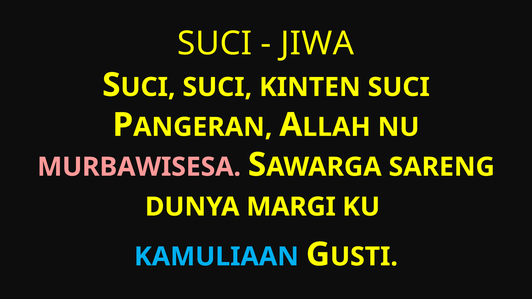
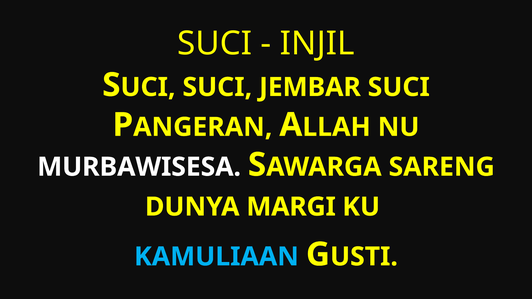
JIWA: JIWA -> INJIL
KINTEN: KINTEN -> JEMBAR
MURBAWISESA colour: pink -> white
